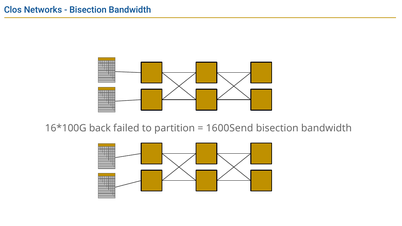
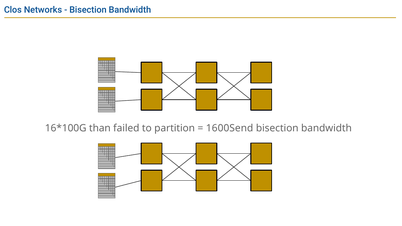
back: back -> than
